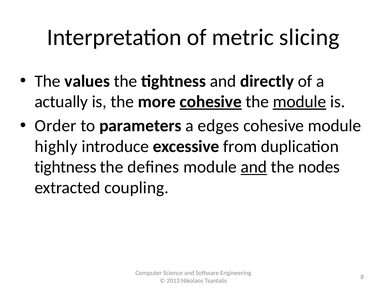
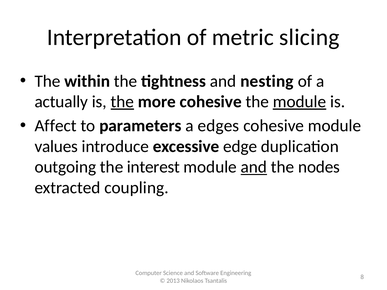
values: values -> within
directly: directly -> nesting
the at (122, 102) underline: none -> present
cohesive at (211, 102) underline: present -> none
Order: Order -> Affect
highly: highly -> values
from: from -> edge
tightness at (65, 167): tightness -> outgoing
deﬁnes: deﬁnes -> interest
